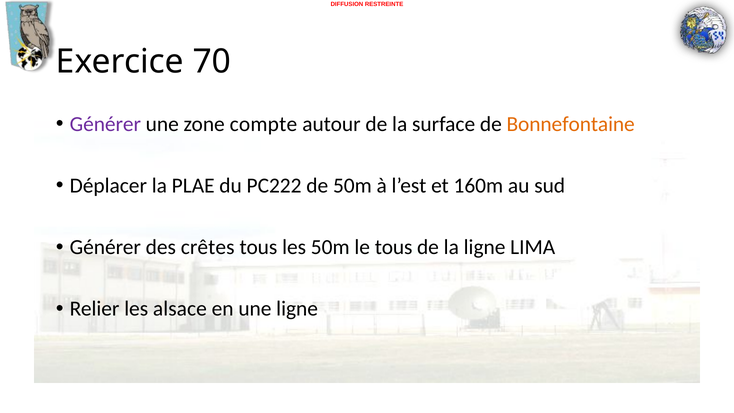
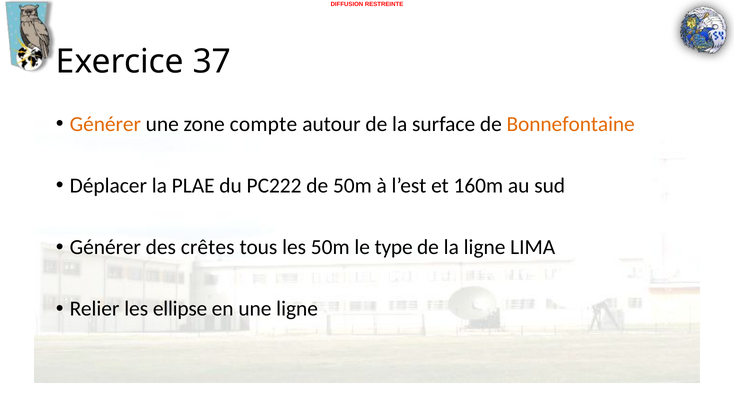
70: 70 -> 37
Générer at (105, 124) colour: purple -> orange
le tous: tous -> type
alsace: alsace -> ellipse
